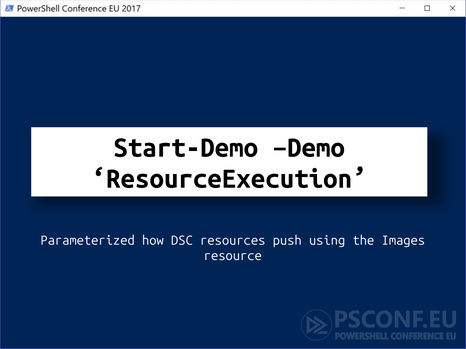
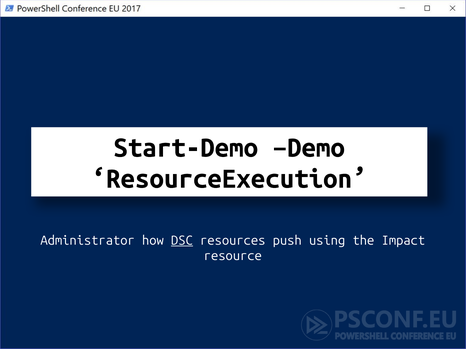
Parameterized: Parameterized -> Administrator
DSC underline: none -> present
Images: Images -> Impact
